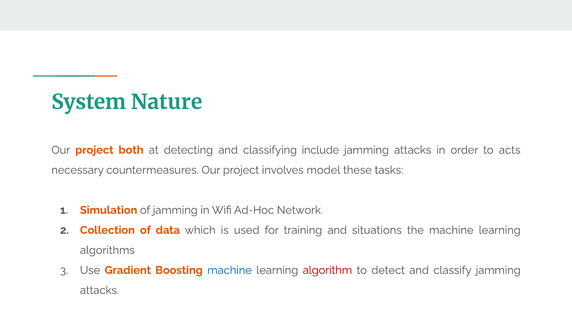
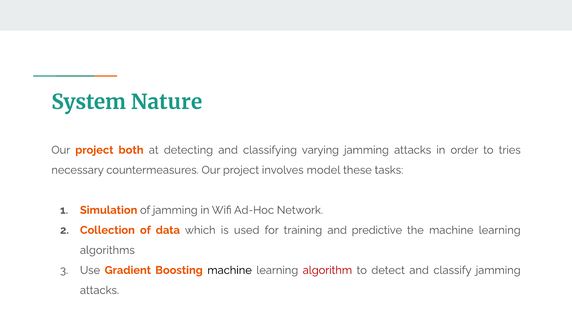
include: include -> varying
acts: acts -> tries
situations: situations -> predictive
machine at (230, 270) colour: blue -> black
